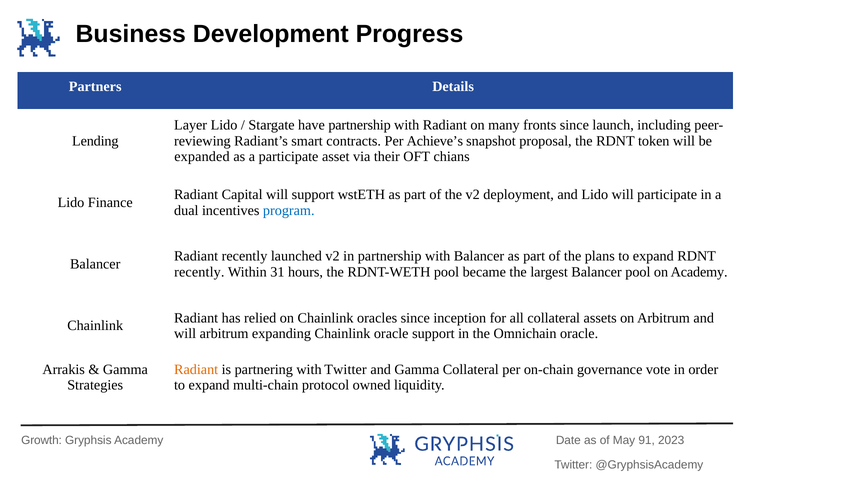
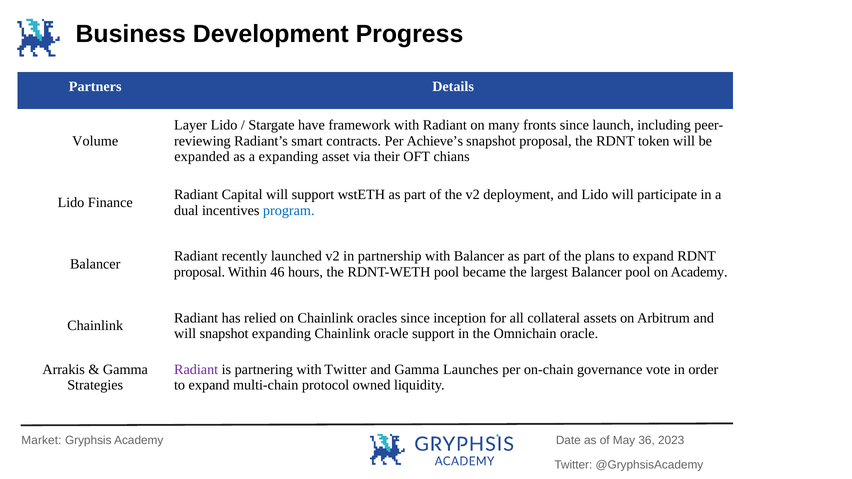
have partnership: partnership -> framework
Lending: Lending -> Volume
a participate: participate -> expanding
recently at (199, 272): recently -> proposal
31: 31 -> 46
will arbitrum: arbitrum -> snapshot
Radiant at (196, 370) colour: orange -> purple
Gamma Collateral: Collateral -> Launches
Growth: Growth -> Market
91: 91 -> 36
